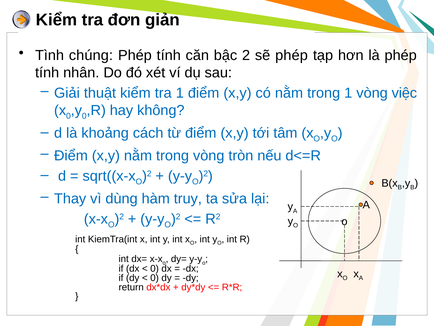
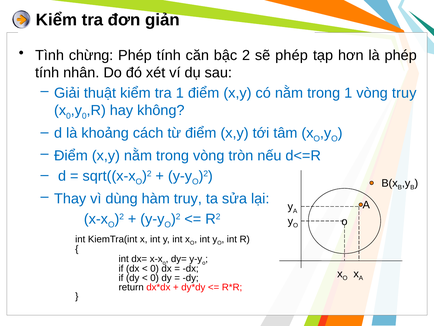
chúng: chúng -> chừng
vòng việc: việc -> truy
